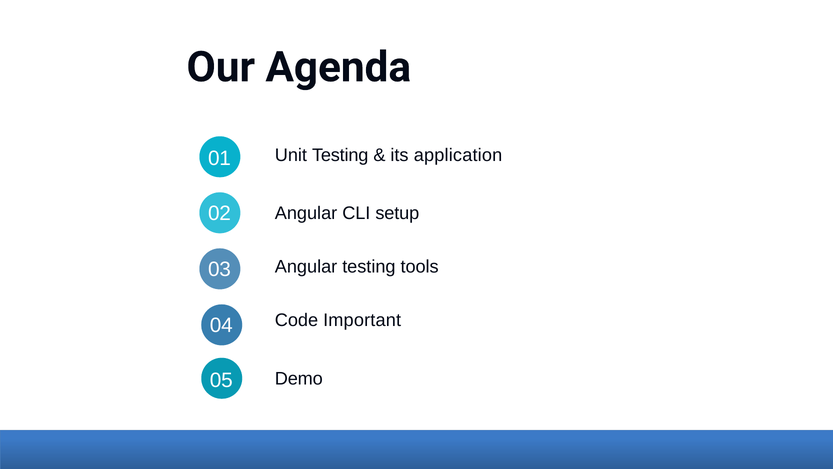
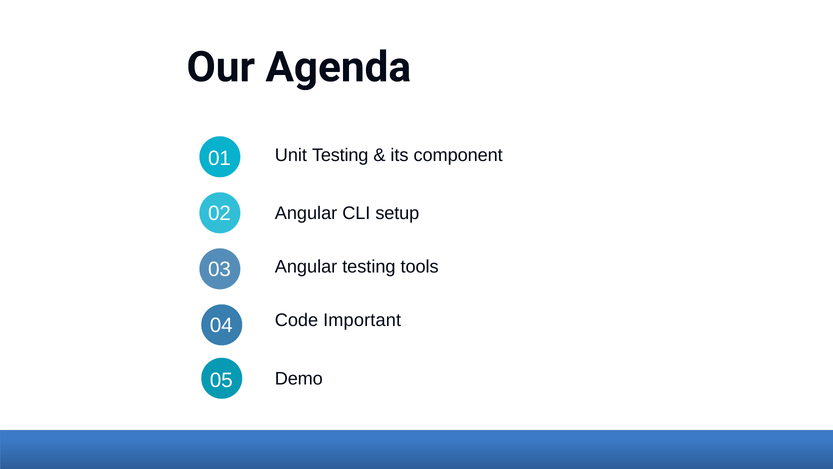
application: application -> component
